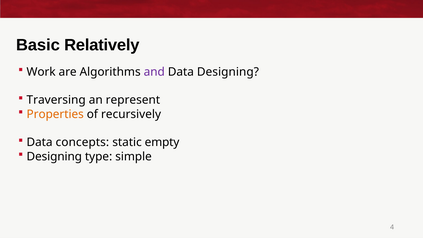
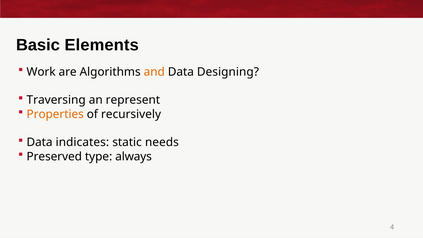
Relatively: Relatively -> Elements
and colour: purple -> orange
concepts: concepts -> indicates
empty: empty -> needs
Designing at (54, 157): Designing -> Preserved
simple: simple -> always
